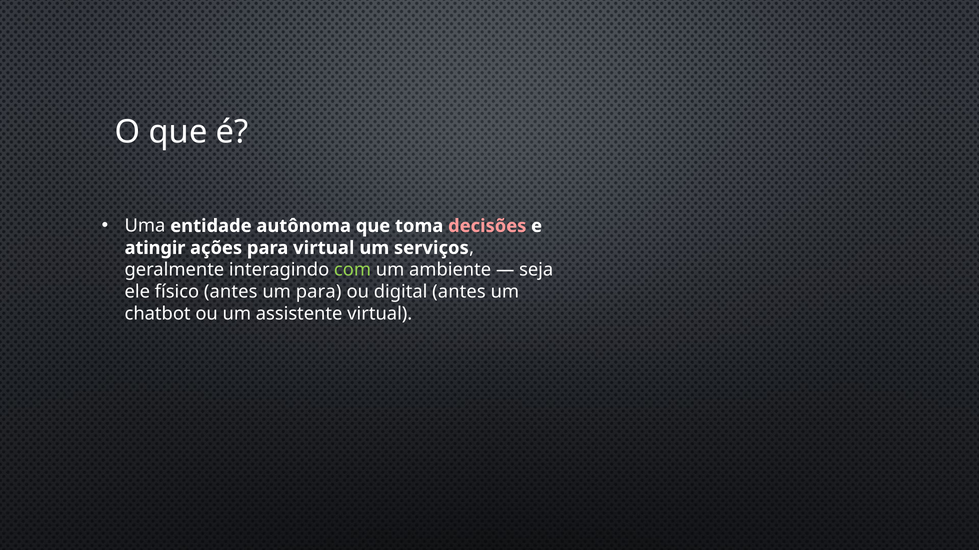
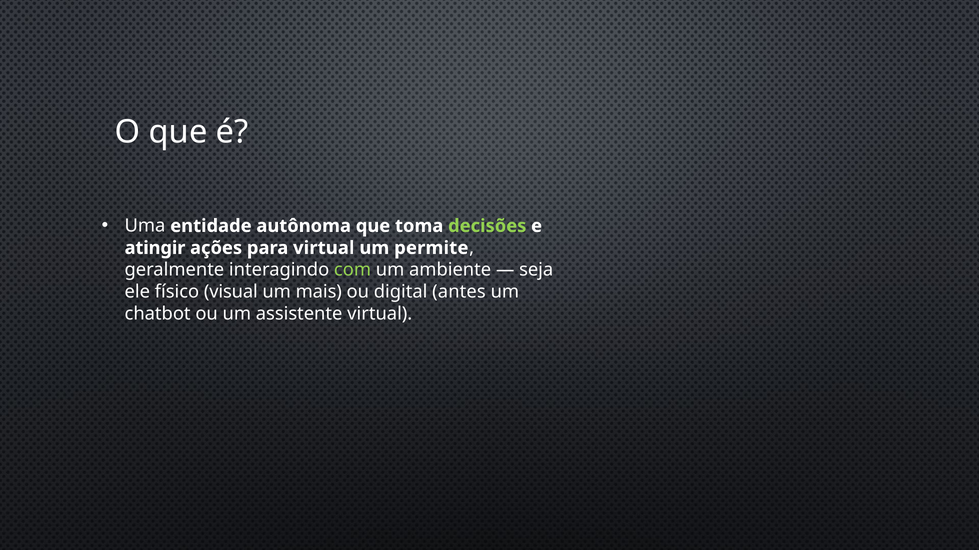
decisões colour: pink -> light green
serviços: serviços -> permite
físico antes: antes -> visual
um para: para -> mais
